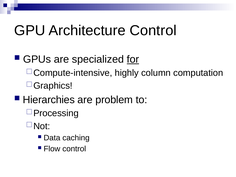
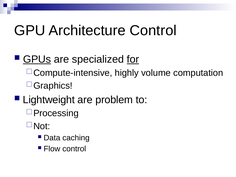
GPUs underline: none -> present
column: column -> volume
Hierarchies: Hierarchies -> Lightweight
